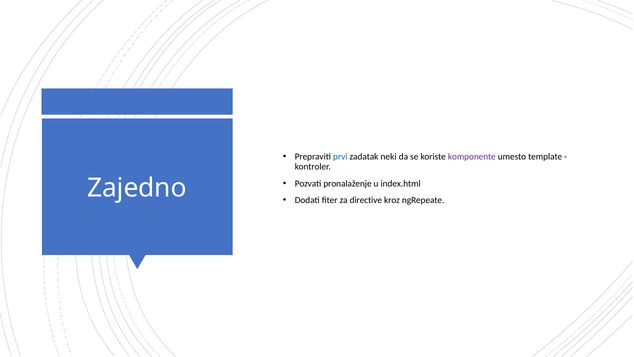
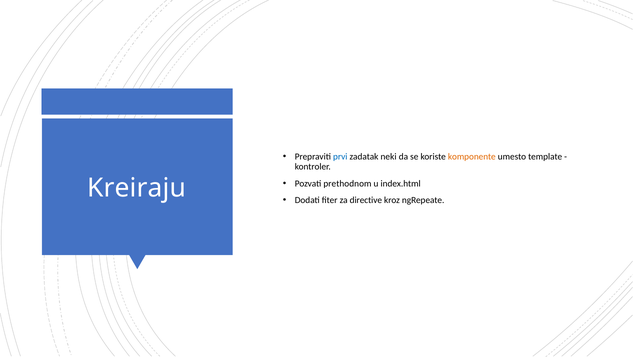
komponente colour: purple -> orange
pronalaženje: pronalaženje -> prethodnom
Zajedno: Zajedno -> Kreiraju
